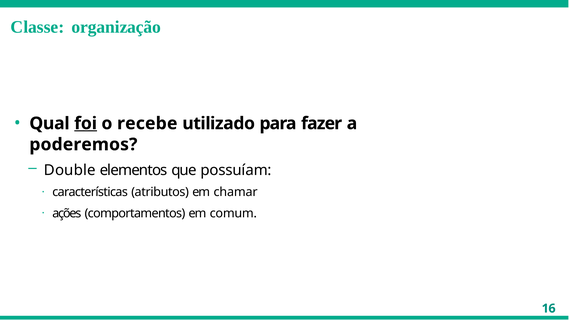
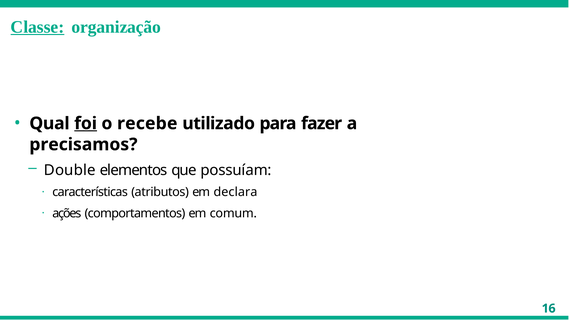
Classe underline: none -> present
poderemos: poderemos -> precisamos
chamar: chamar -> declara
